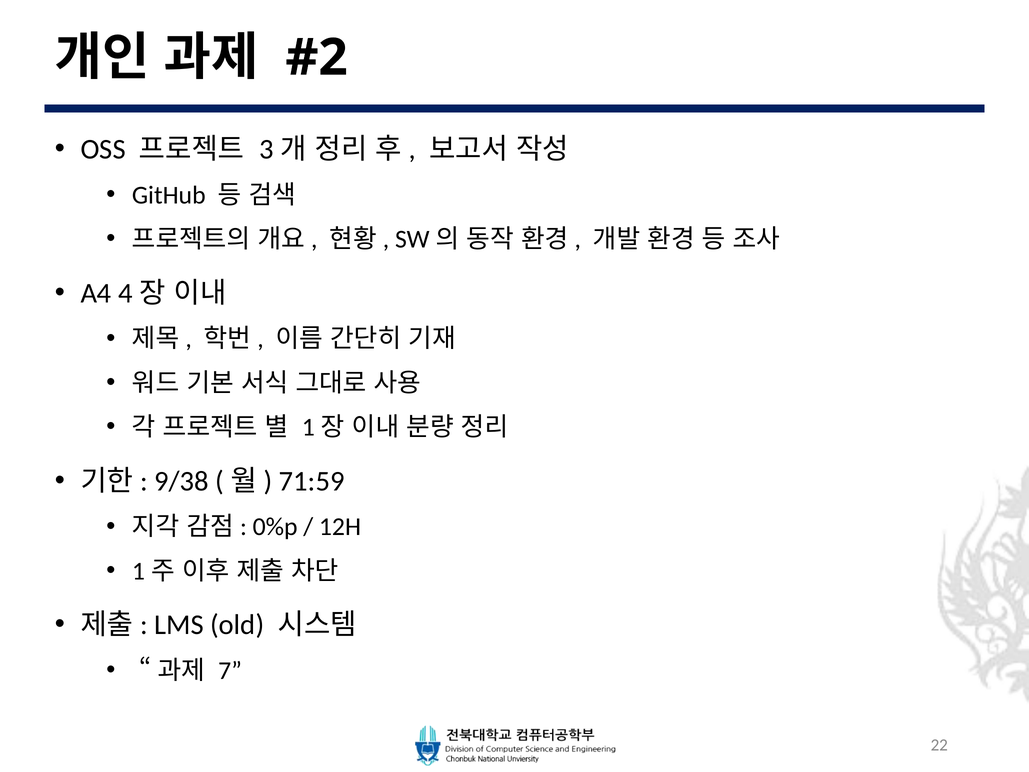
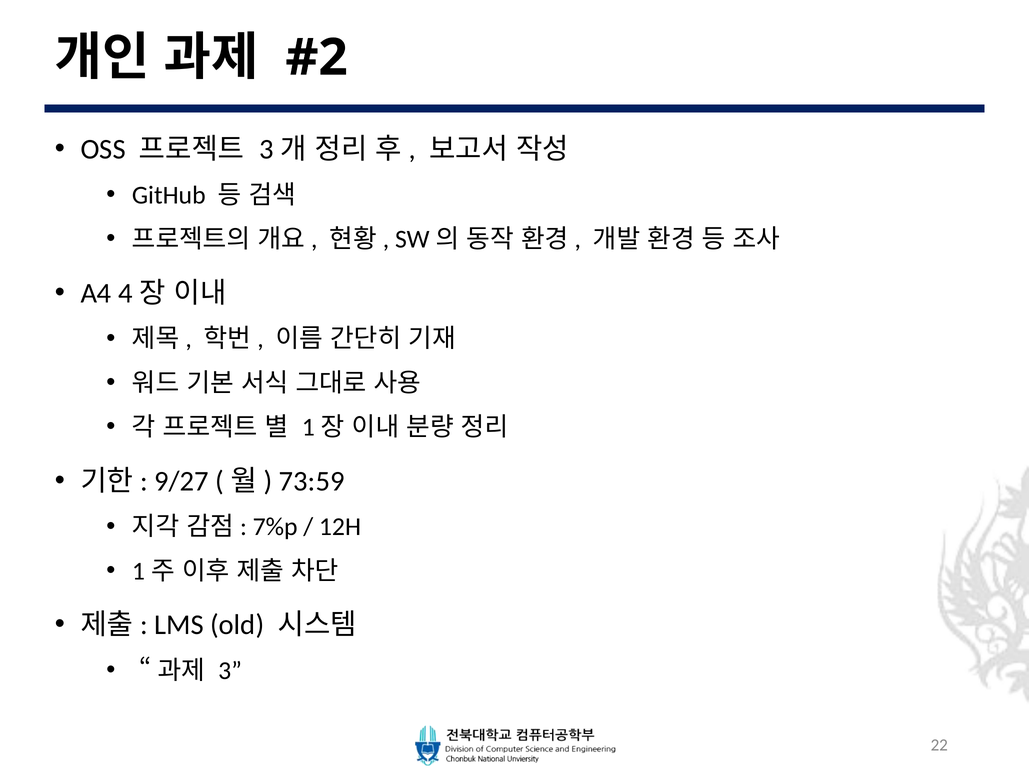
9/38: 9/38 -> 9/27
71:59: 71:59 -> 73:59
0%p: 0%p -> 7%p
7: 7 -> 3
